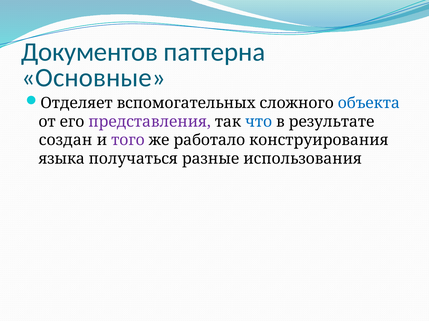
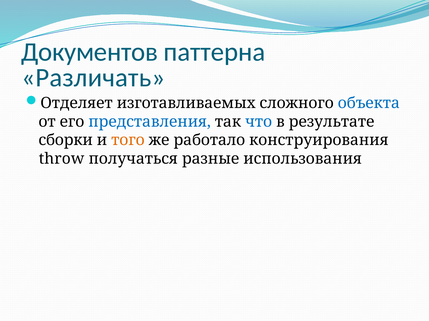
Основные: Основные -> Различать
вспомогательных: вспомогательных -> изготавливаемых
представления colour: purple -> blue
создан: создан -> сборки
того colour: purple -> orange
языка: языка -> throw
